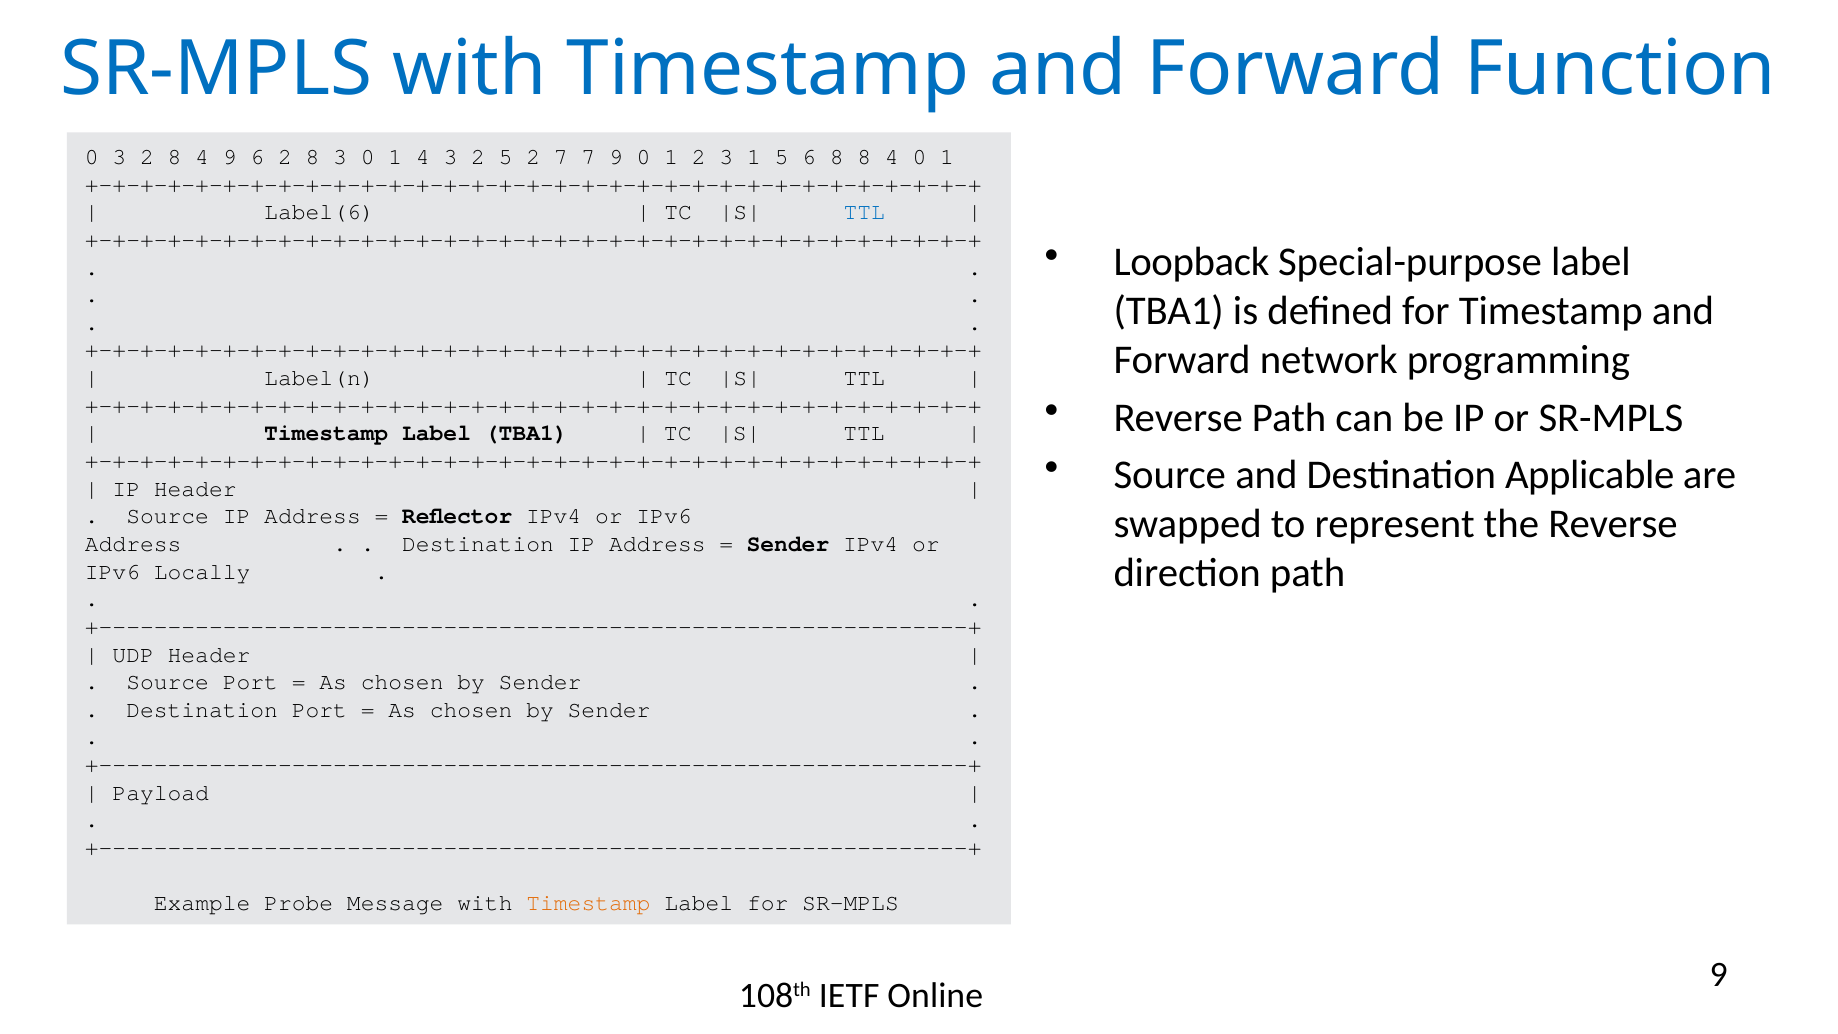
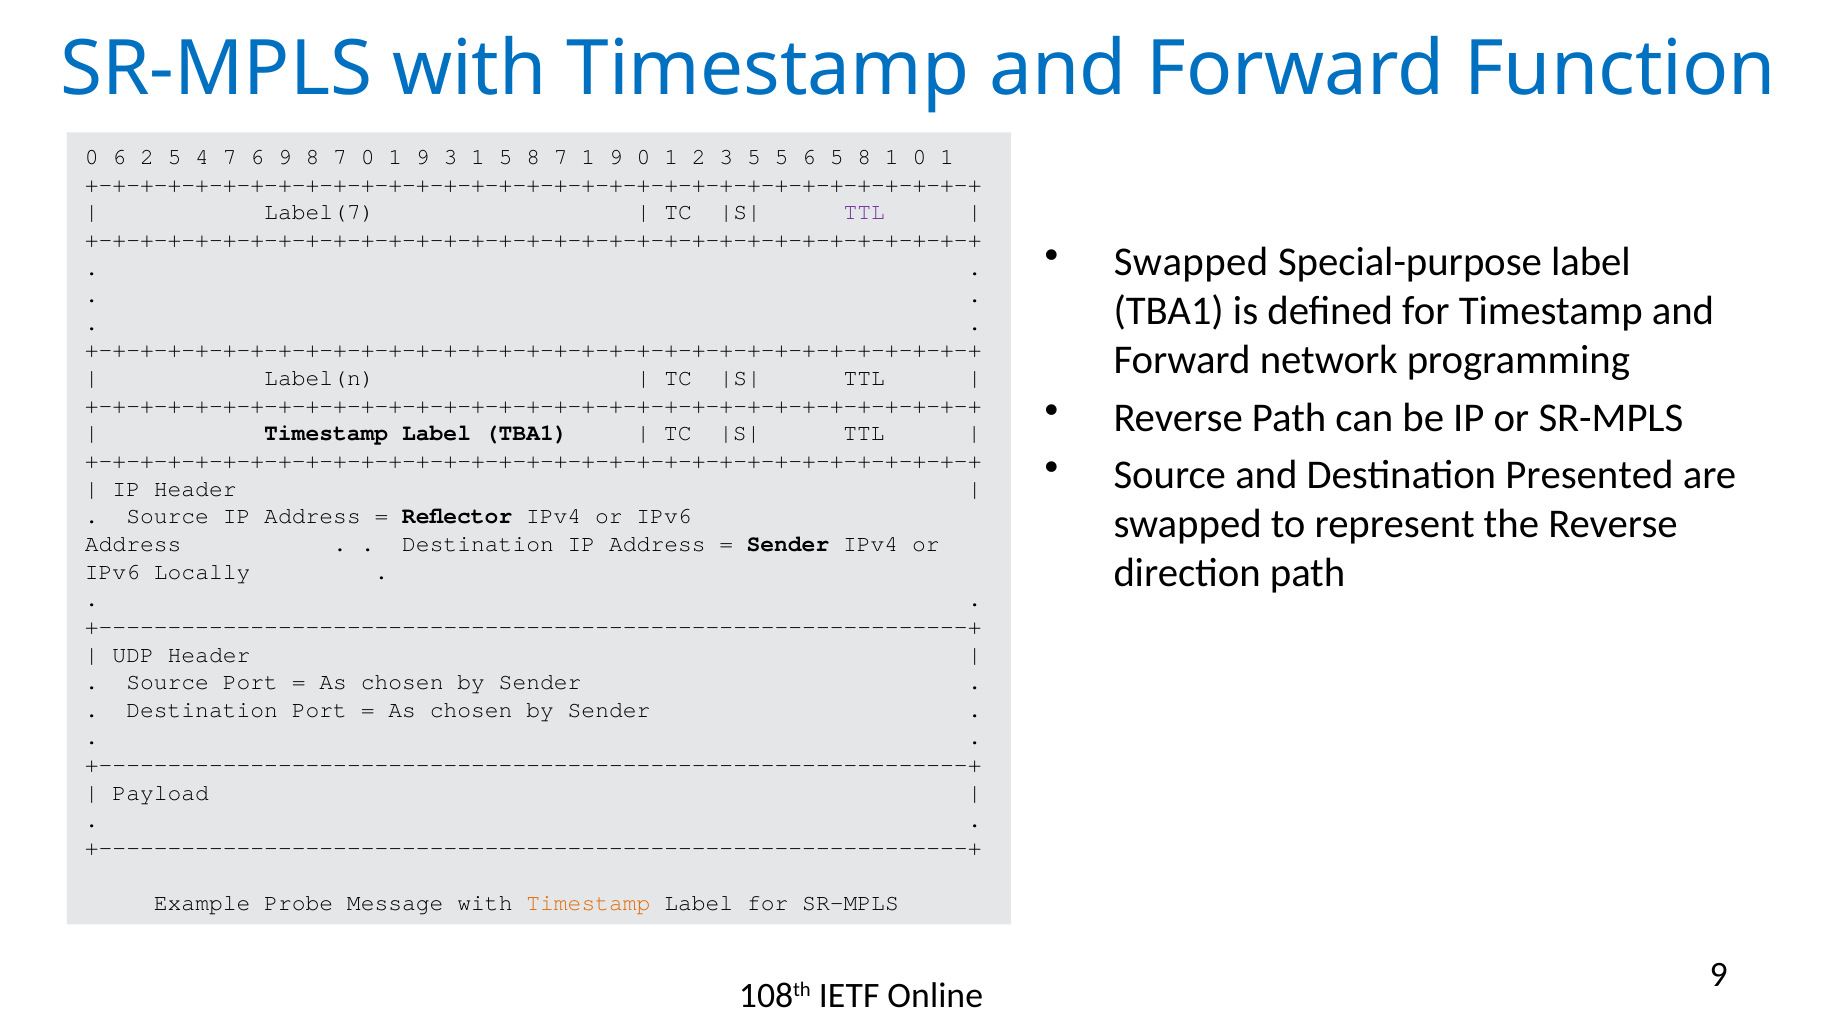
0 3: 3 -> 6
8 at (175, 157): 8 -> 5
4 9: 9 -> 7
6 2: 2 -> 9
3 at (340, 157): 3 -> 7
0 1 4: 4 -> 9
2 at (478, 157): 2 -> 1
2 at (533, 157): 2 -> 8
7 7: 7 -> 1
3 1: 1 -> 5
6 8: 8 -> 5
4 at (892, 157): 4 -> 1
Label(6: Label(6 -> Label(7
TTL at (864, 212) colour: blue -> purple
Loopback at (1191, 262): Loopback -> Swapped
Applicable: Applicable -> Presented
